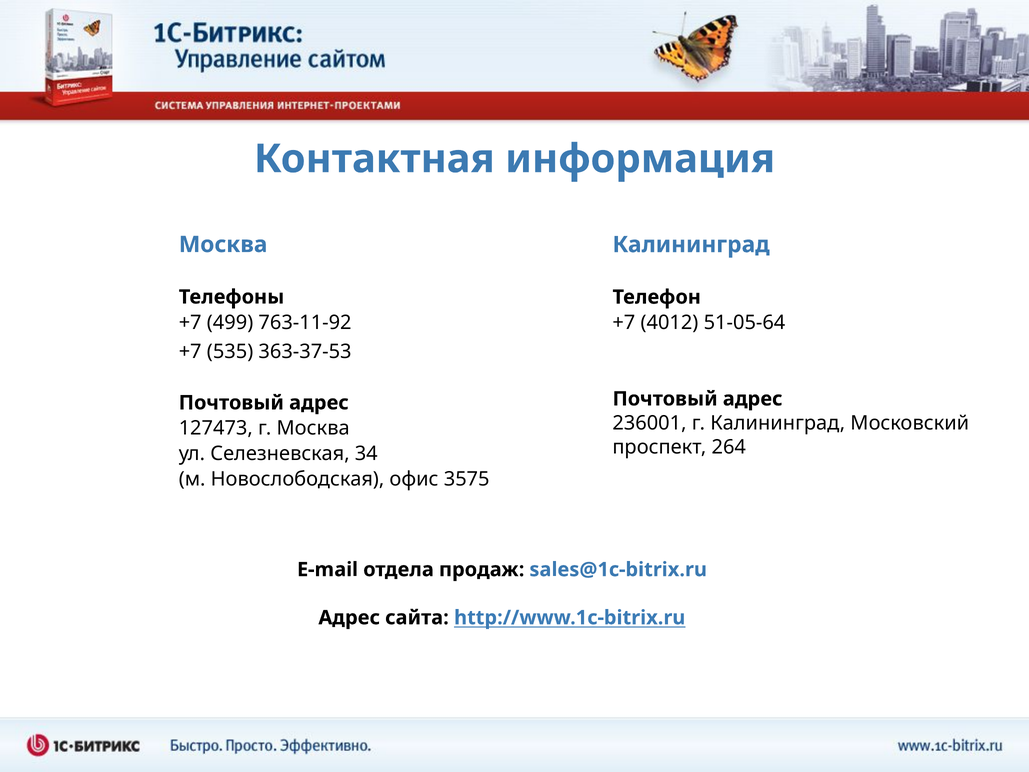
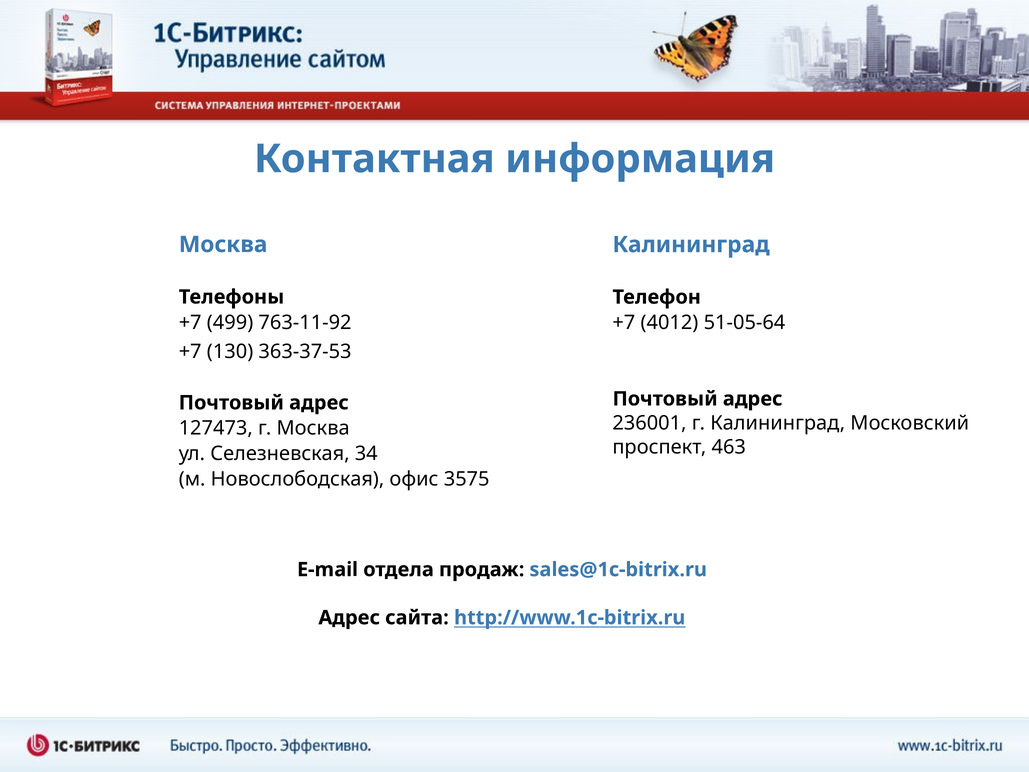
535: 535 -> 130
264: 264 -> 463
